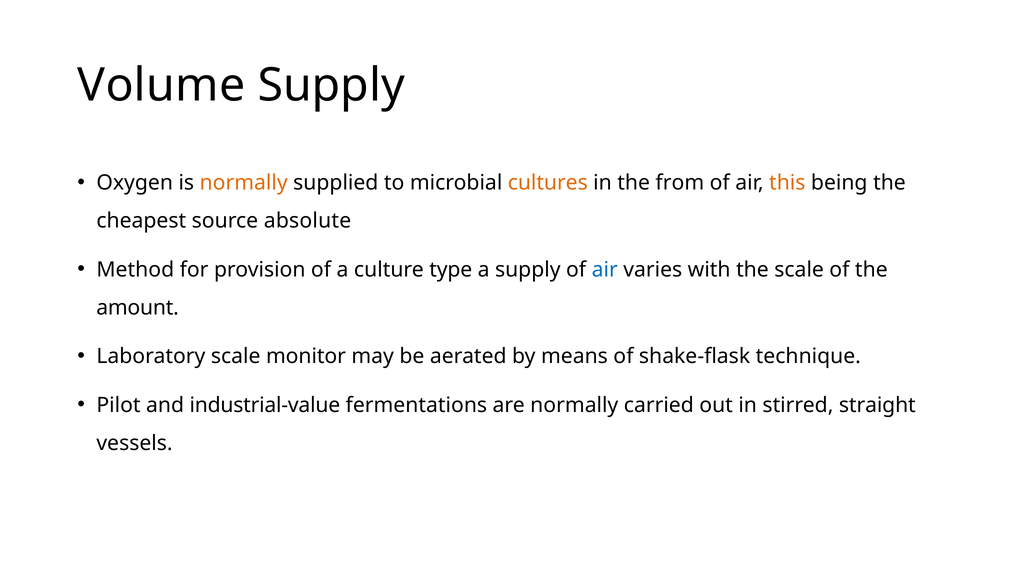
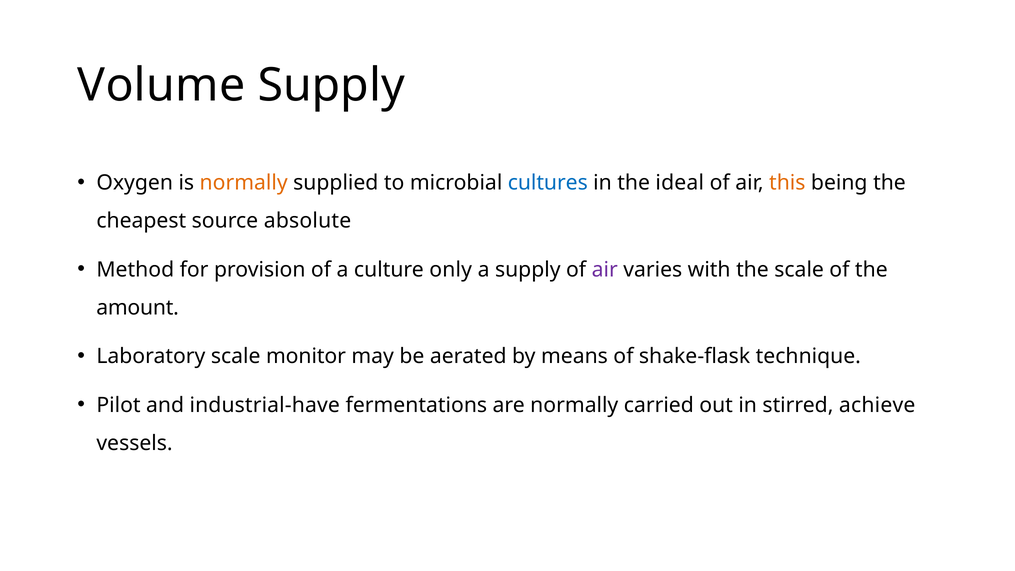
cultures colour: orange -> blue
from: from -> ideal
type: type -> only
air at (605, 270) colour: blue -> purple
industrial-value: industrial-value -> industrial-have
straight: straight -> achieve
